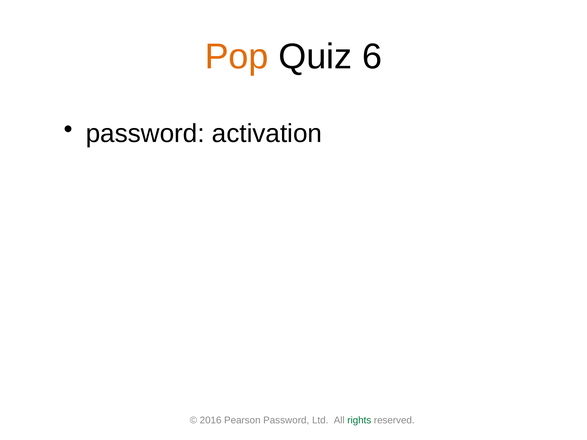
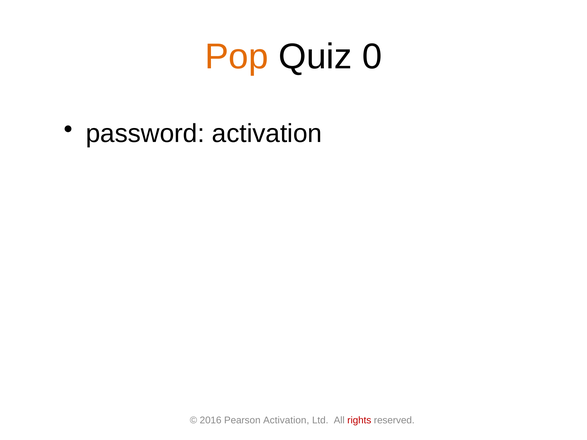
6: 6 -> 0
Pearson Password: Password -> Activation
rights colour: green -> red
